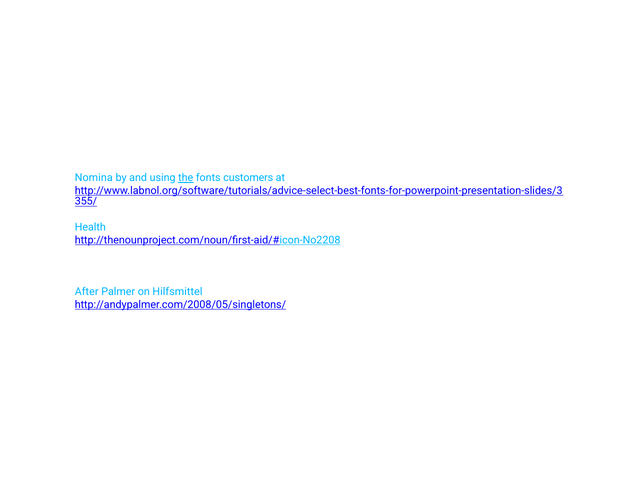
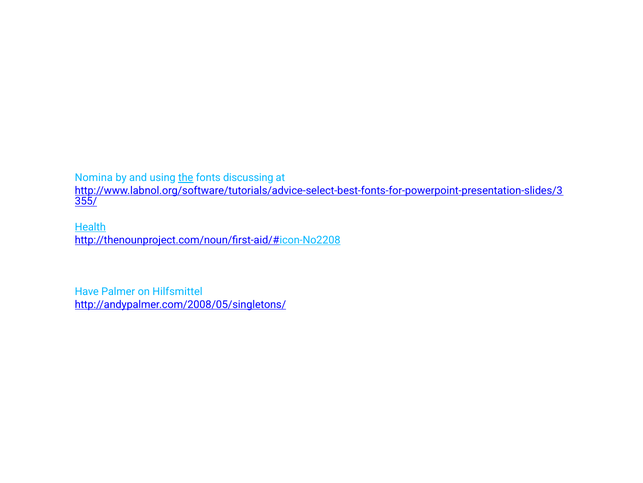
customers: customers -> discussing
Health underline: none -> present
After: After -> Have
